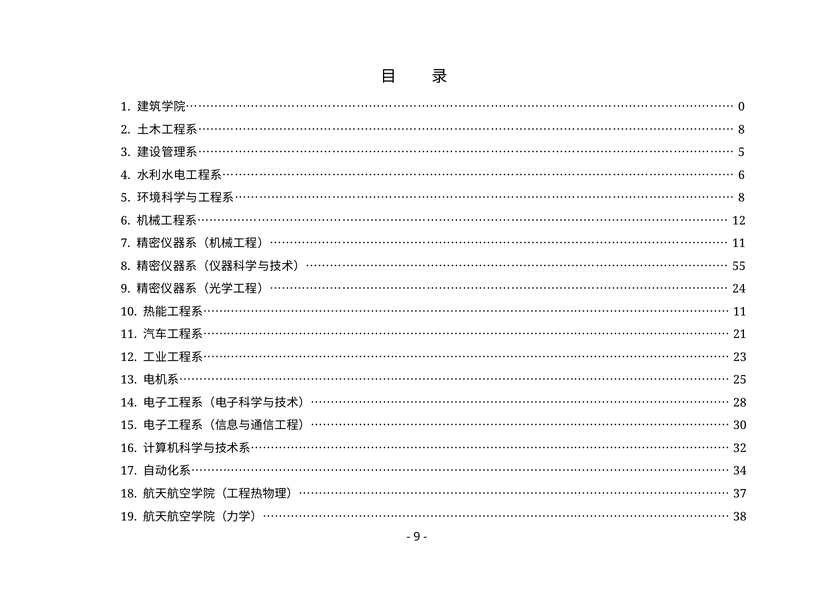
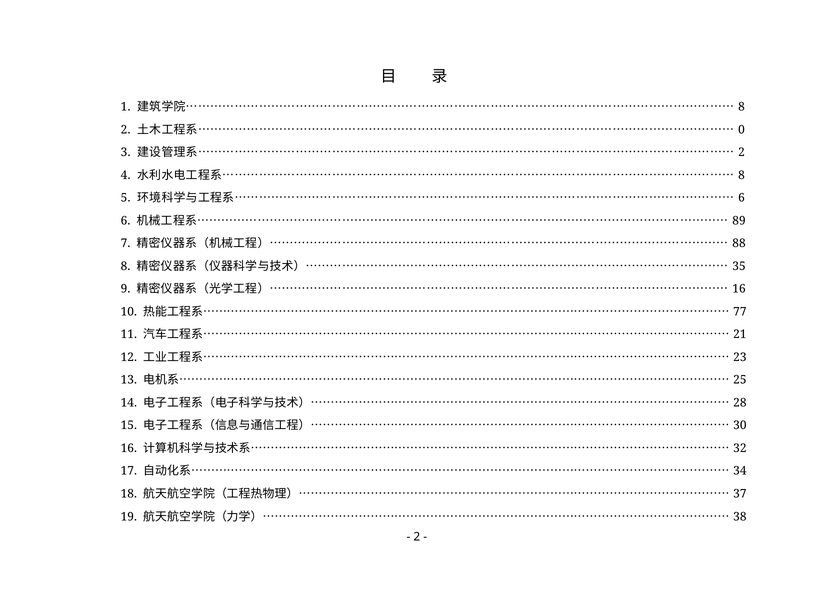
0 at (741, 107): 0 -> 8
8 at (741, 130): 8 -> 0
5 at (741, 152): 5 -> 2
6 at (741, 175): 6 -> 8
8 at (741, 198): 8 -> 6
12 at (739, 221): 12 -> 89
11 at (739, 243): 11 -> 88
55: 55 -> 35
24 at (739, 289): 24 -> 16
11 at (740, 312): 11 -> 77
9 at (417, 537): 9 -> 2
